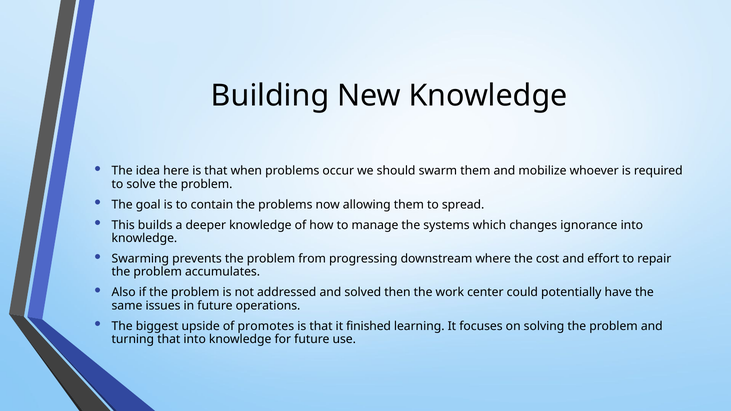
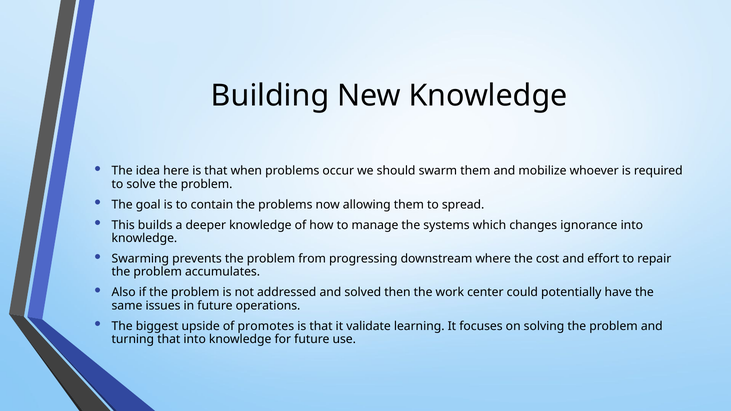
finished: finished -> validate
